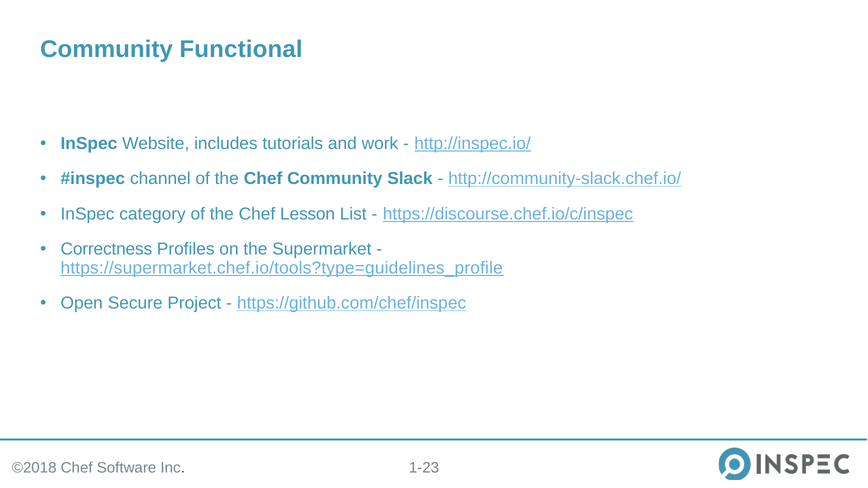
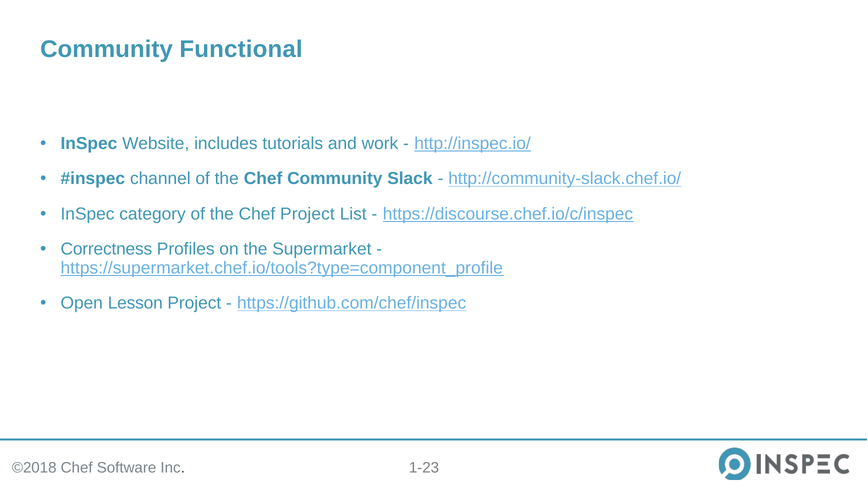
Chef Lesson: Lesson -> Project
https://supermarket.chef.io/tools?type=guidelines_profile: https://supermarket.chef.io/tools?type=guidelines_profile -> https://supermarket.chef.io/tools?type=component_profile
Secure: Secure -> Lesson
